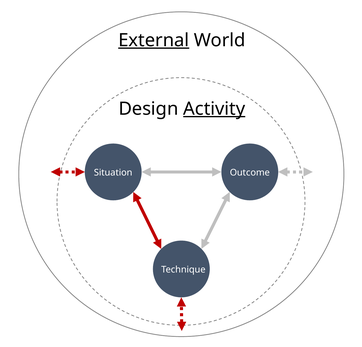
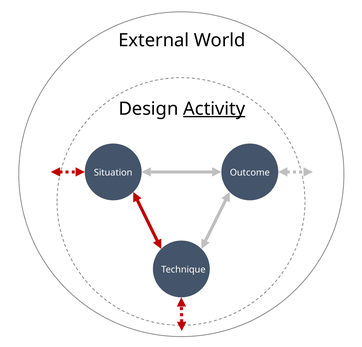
External underline: present -> none
